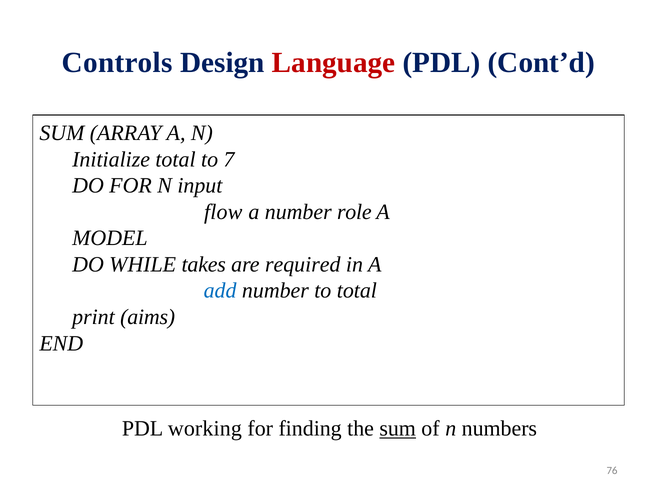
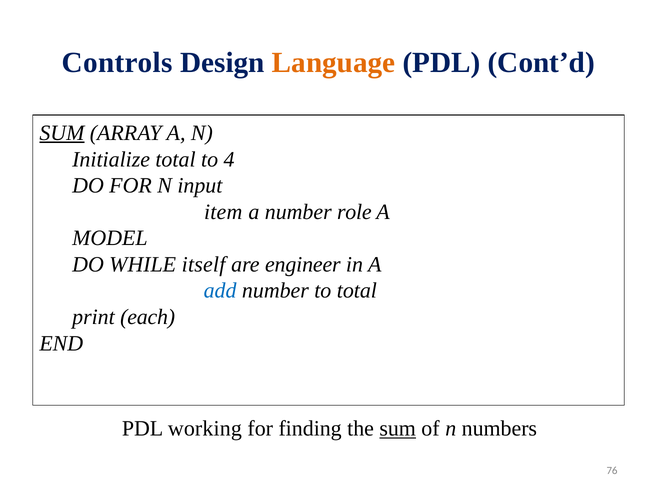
Language colour: red -> orange
SUM at (62, 133) underline: none -> present
7: 7 -> 4
flow: flow -> item
takes: takes -> itself
required: required -> engineer
aims: aims -> each
